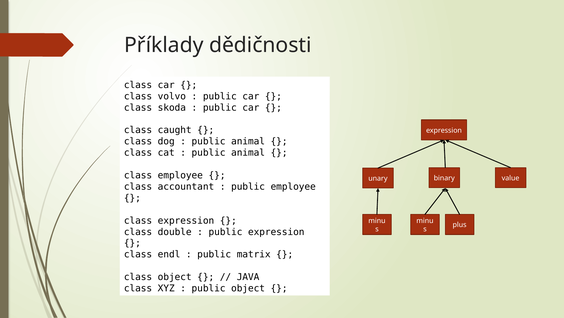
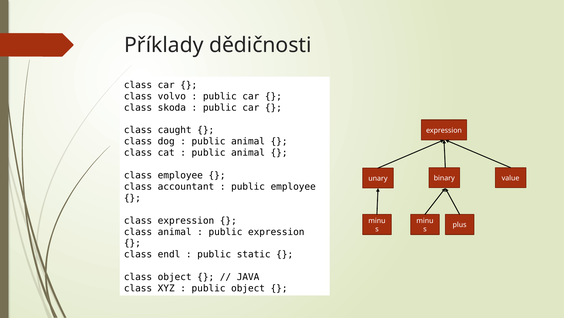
class double: double -> animal
matrix: matrix -> static
